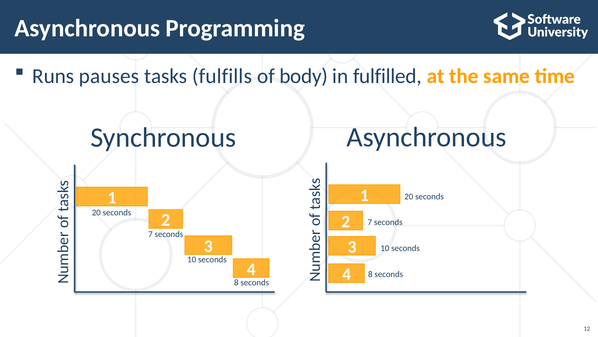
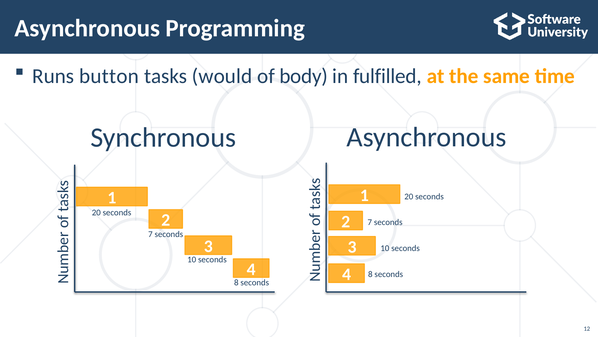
pauses: pauses -> button
fulfills: fulfills -> would
